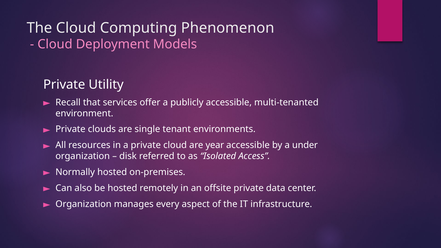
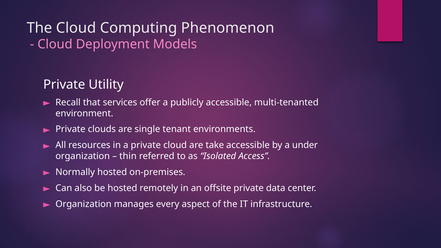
year: year -> take
disk: disk -> thin
